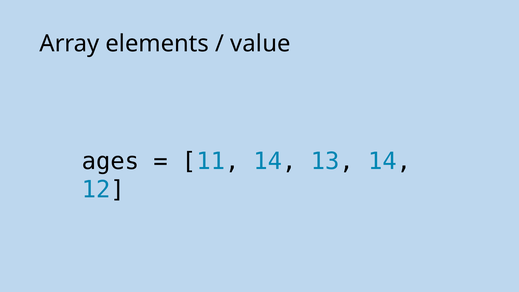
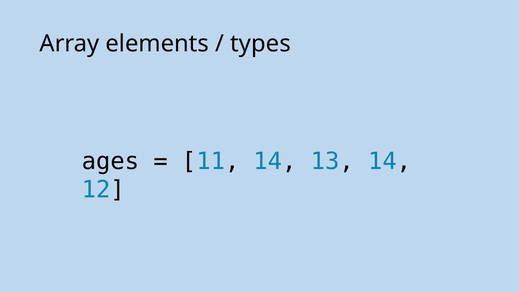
value: value -> types
